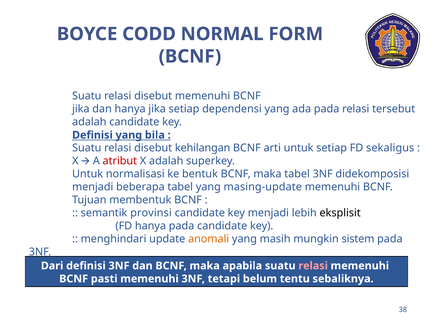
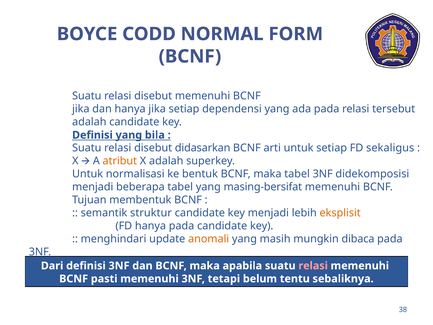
kehilangan: kehilangan -> didasarkan
atribut colour: red -> orange
masing-update: masing-update -> masing-bersifat
provinsi: provinsi -> struktur
eksplisit colour: black -> orange
sistem: sistem -> dibaca
